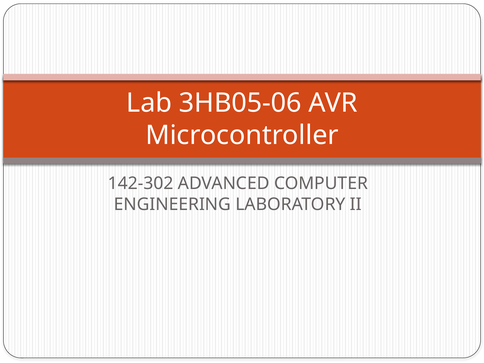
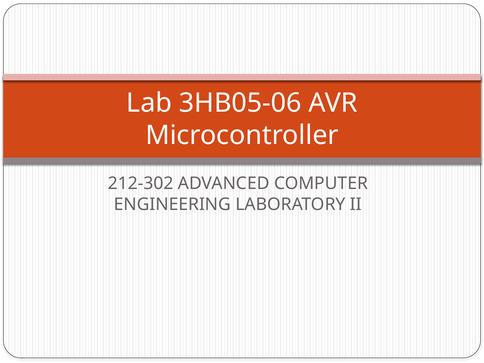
142-302: 142-302 -> 212-302
